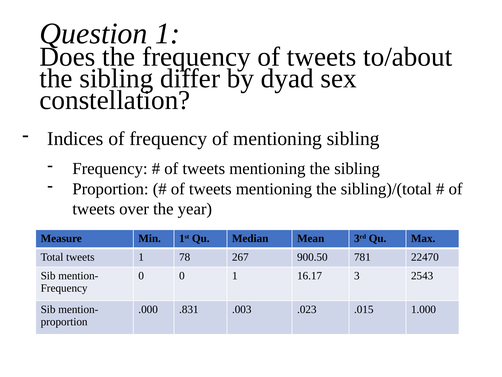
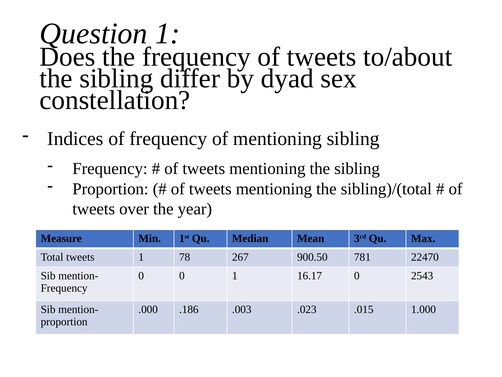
16.17 3: 3 -> 0
.831: .831 -> .186
